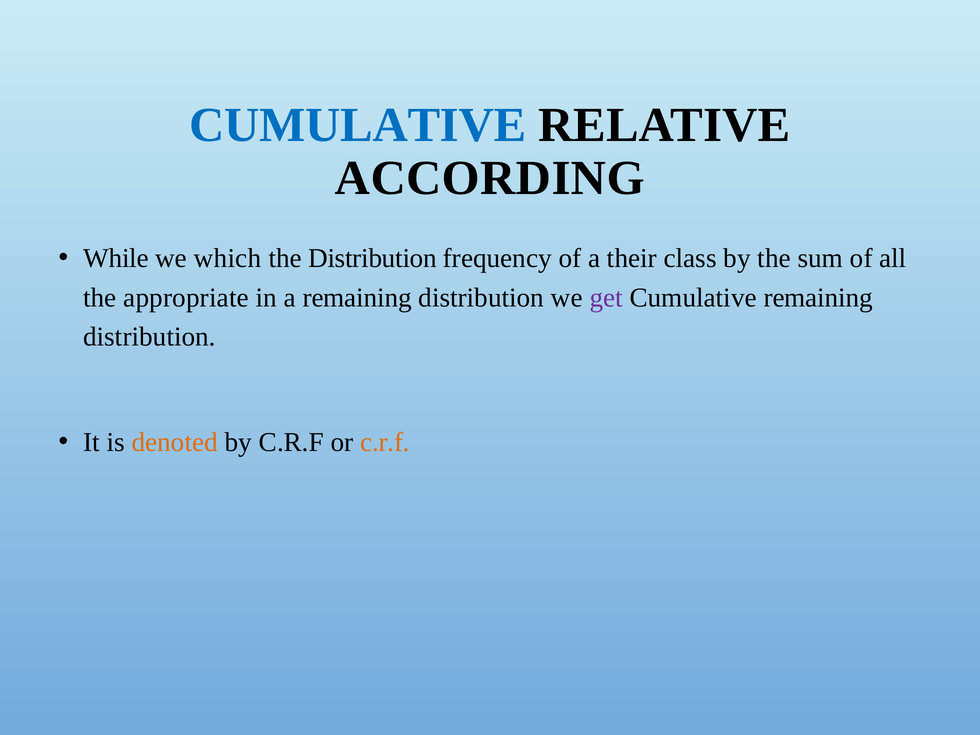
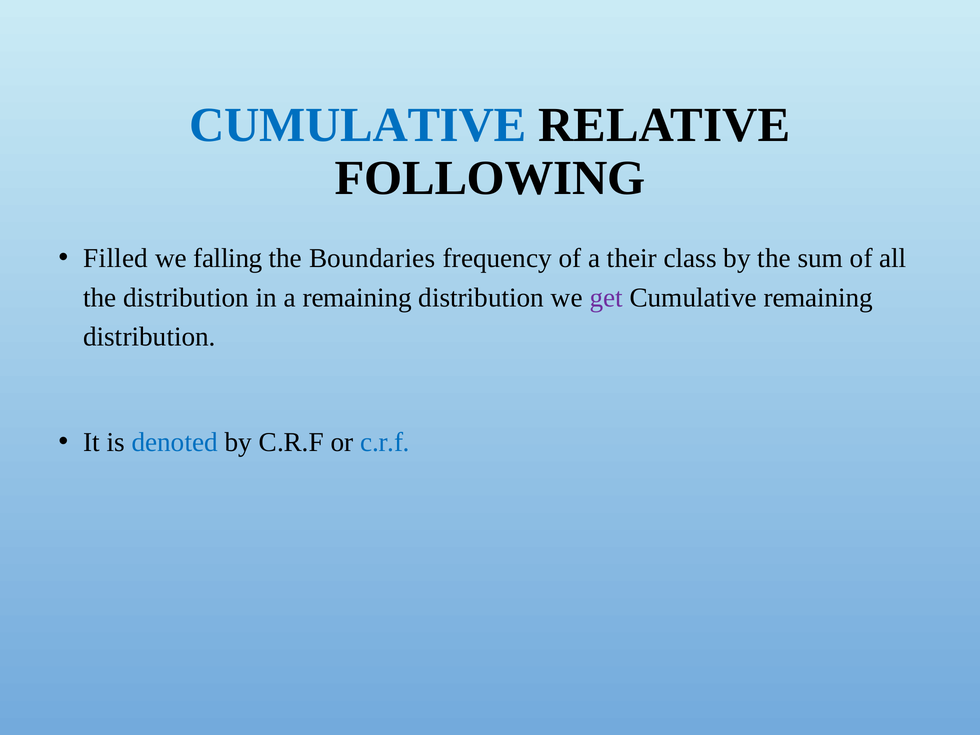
ACCORDING: ACCORDING -> FOLLOWING
While: While -> Filled
which: which -> falling
the Distribution: Distribution -> Boundaries
the appropriate: appropriate -> distribution
denoted colour: orange -> blue
c.r.f at (385, 442) colour: orange -> blue
